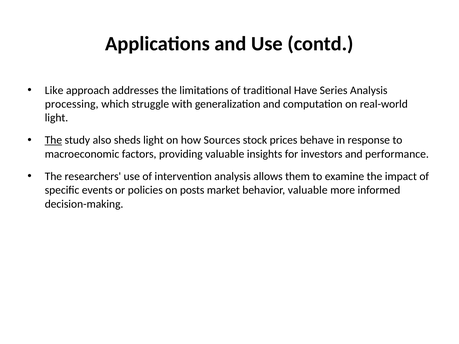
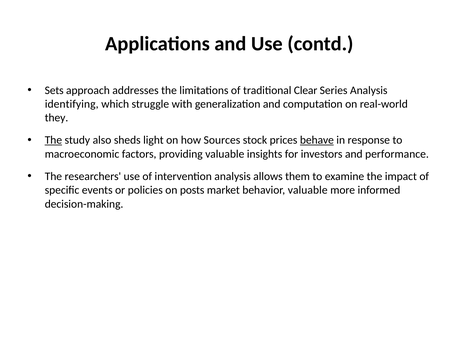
Like: Like -> Sets
Have: Have -> Clear
processing: processing -> identifying
light at (56, 118): light -> they
behave underline: none -> present
